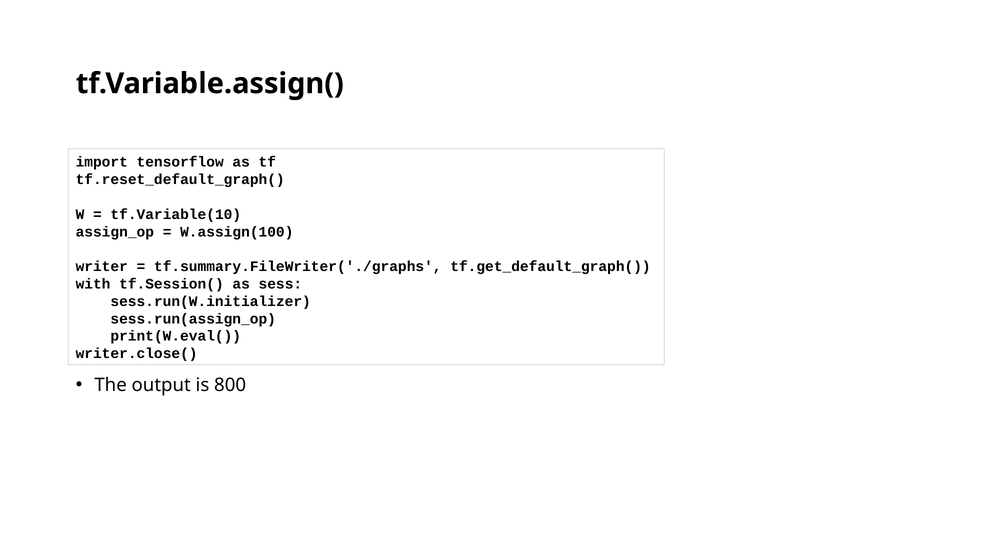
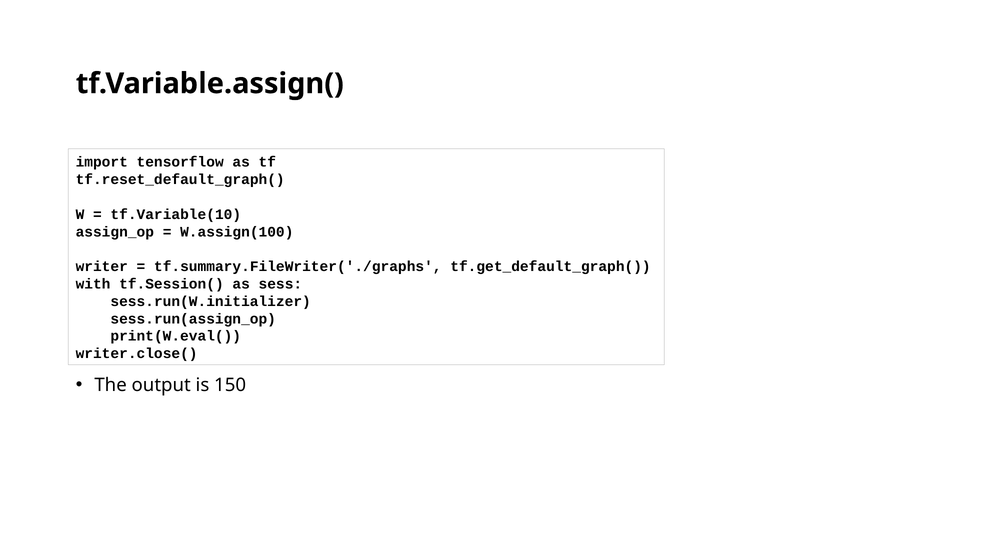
800: 800 -> 150
